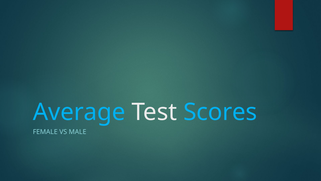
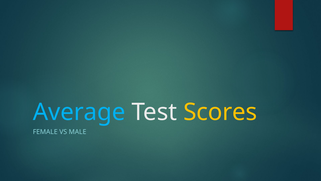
Scores colour: light blue -> yellow
